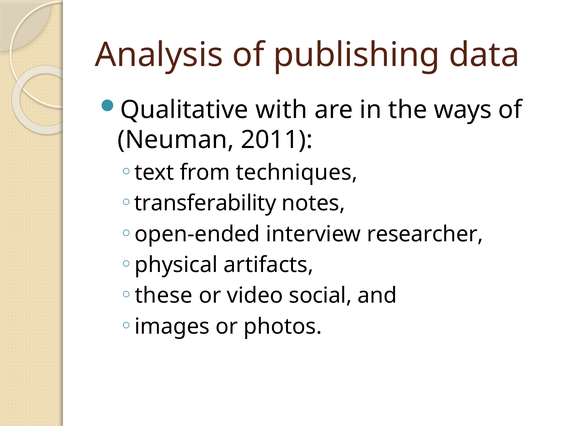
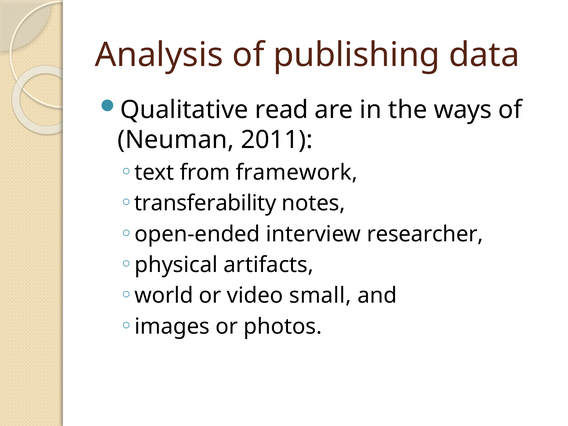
with: with -> read
techniques: techniques -> framework
these: these -> world
social: social -> small
